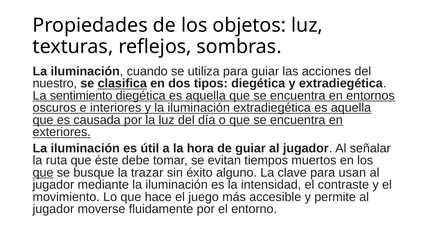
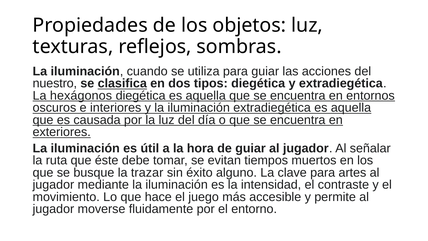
sentimiento: sentimiento -> hexágonos
que at (43, 172) underline: present -> none
usan: usan -> artes
